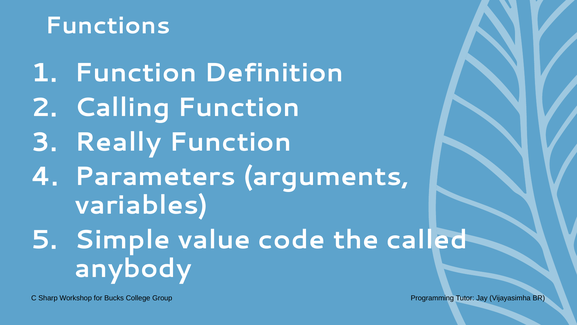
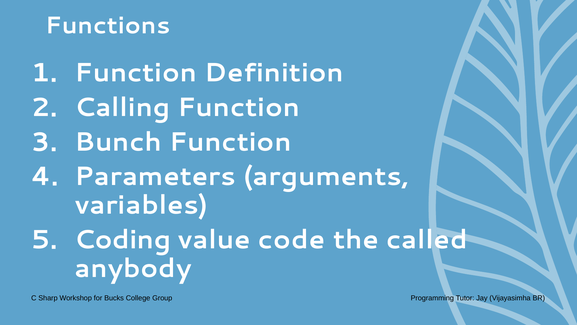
Really: Really -> Bunch
Simple: Simple -> Coding
